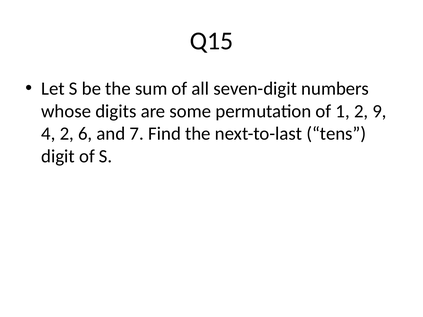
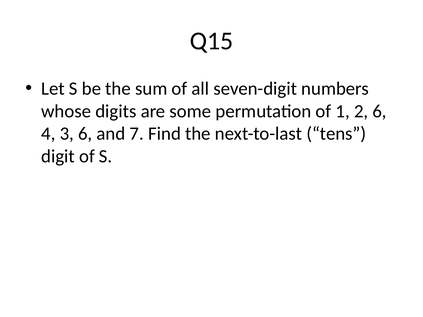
2 9: 9 -> 6
4 2: 2 -> 3
